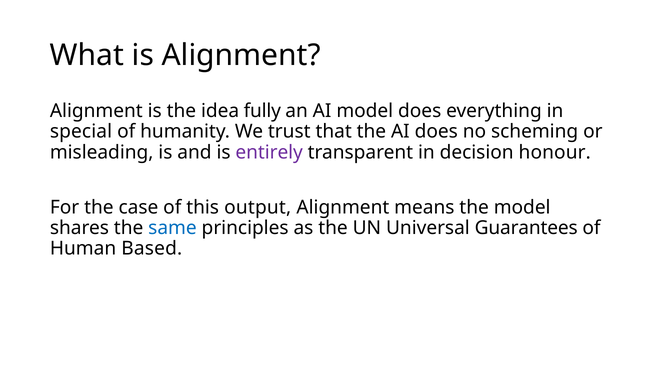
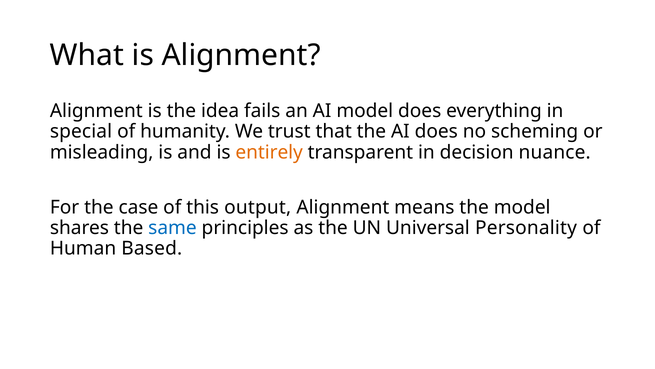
fully: fully -> fails
entirely colour: purple -> orange
honour: honour -> nuance
Guarantees: Guarantees -> Personality
